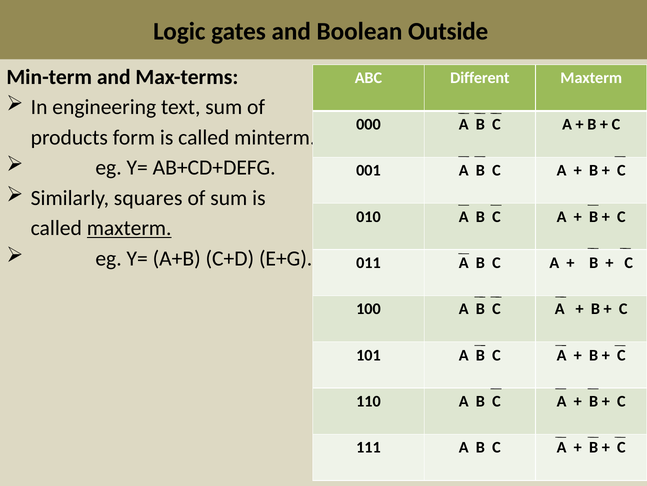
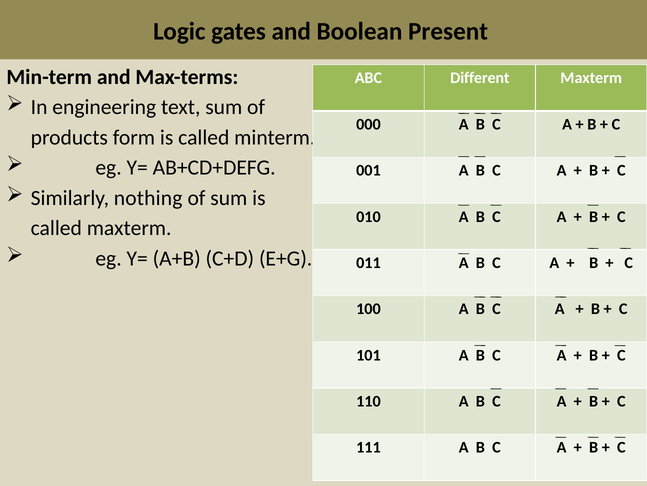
Outside: Outside -> Present
squares: squares -> nothing
maxterm at (129, 228) underline: present -> none
